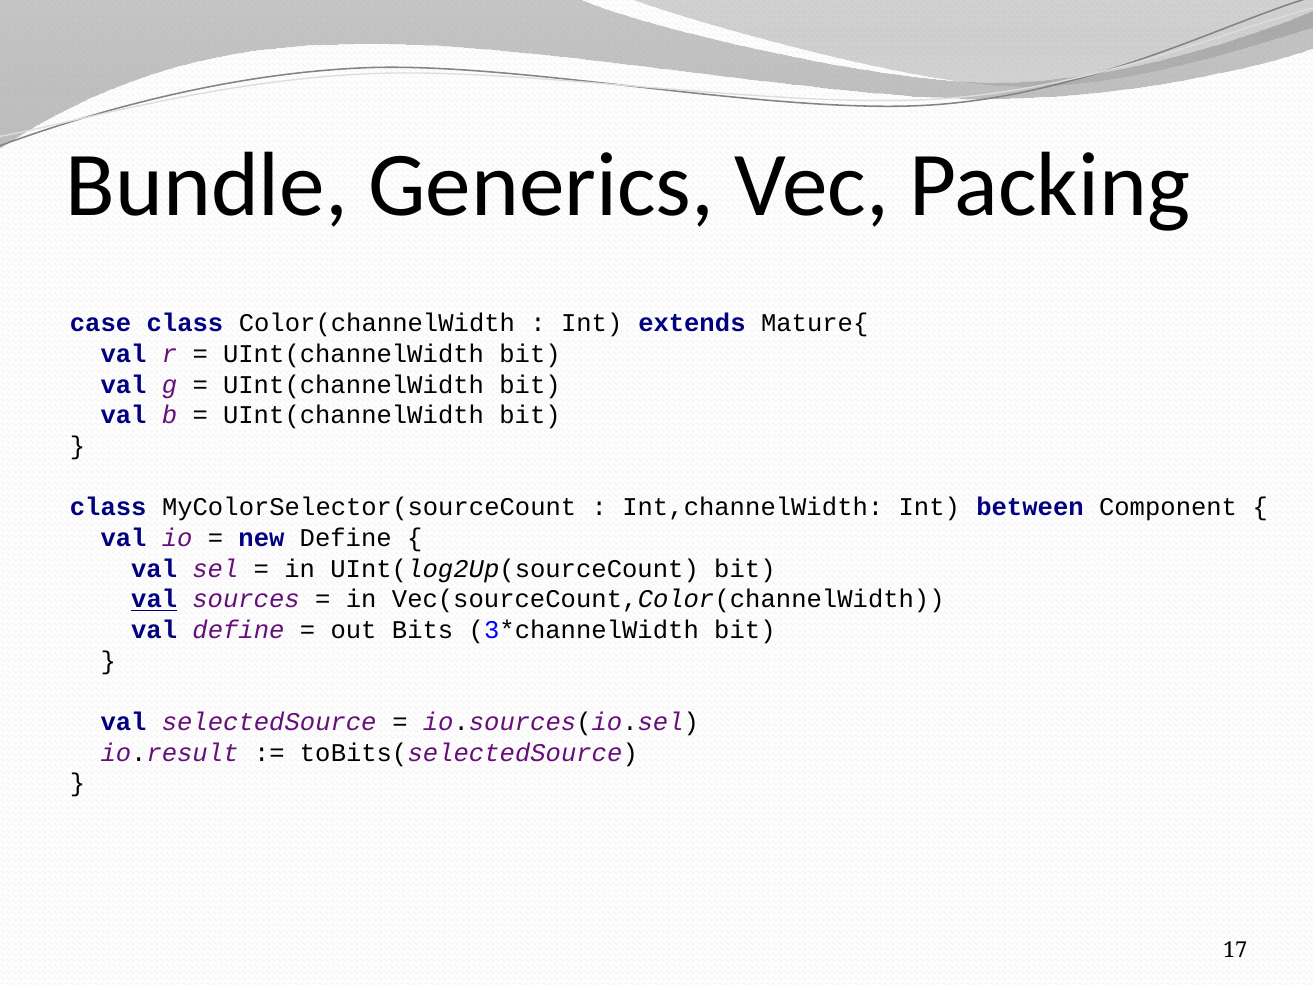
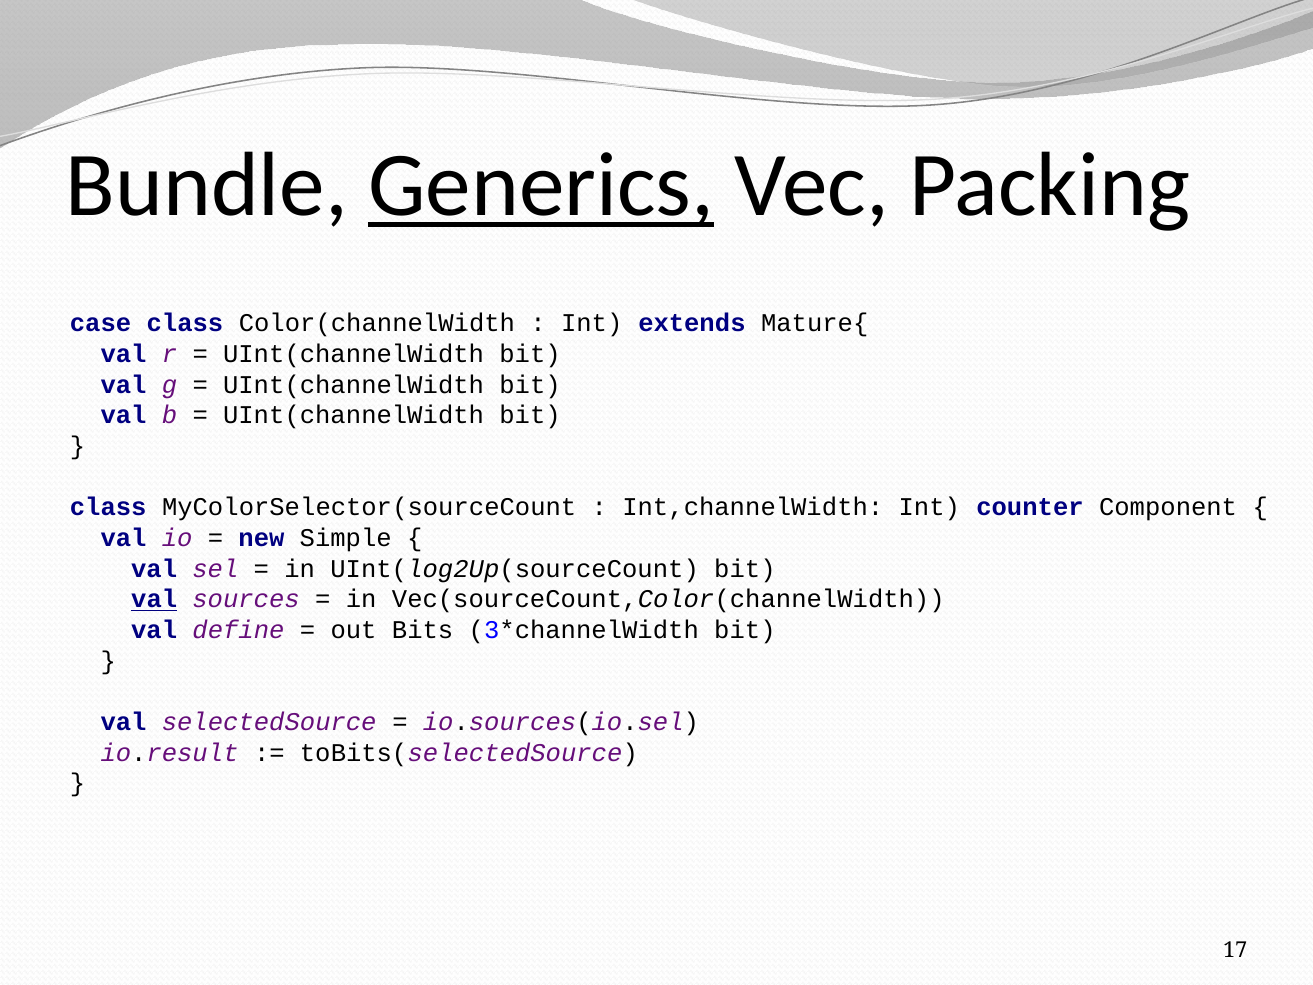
Generics underline: none -> present
between: between -> counter
new Define: Define -> Simple
